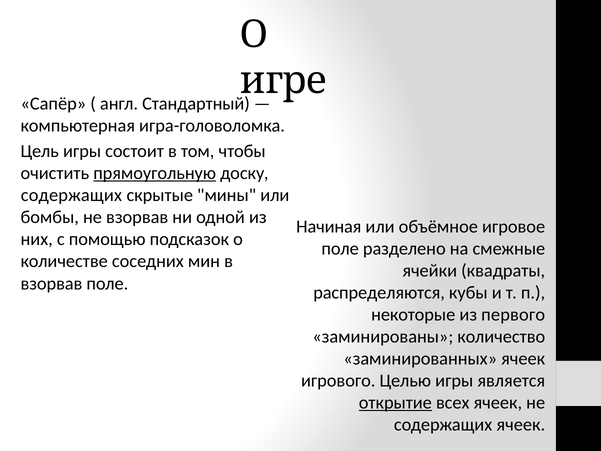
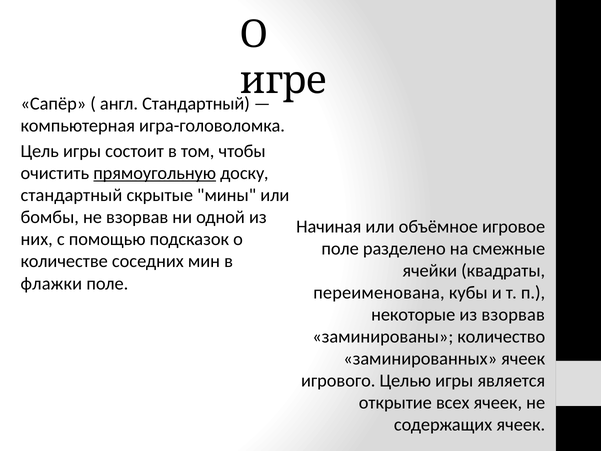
содержащих at (71, 195): содержащих -> стандартный
взорвав at (51, 283): взорвав -> флажки
распределяются: распределяются -> переименована
из первого: первого -> взорвав
открытие underline: present -> none
